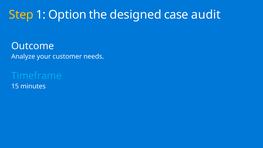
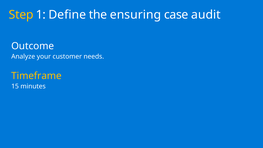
Option: Option -> Define
designed: designed -> ensuring
Timeframe colour: light blue -> yellow
